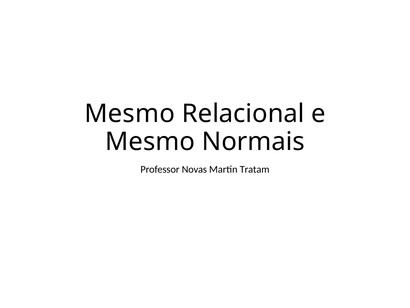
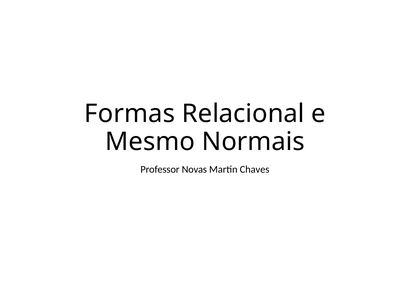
Mesmo at (130, 114): Mesmo -> Formas
Tratam: Tratam -> Chaves
